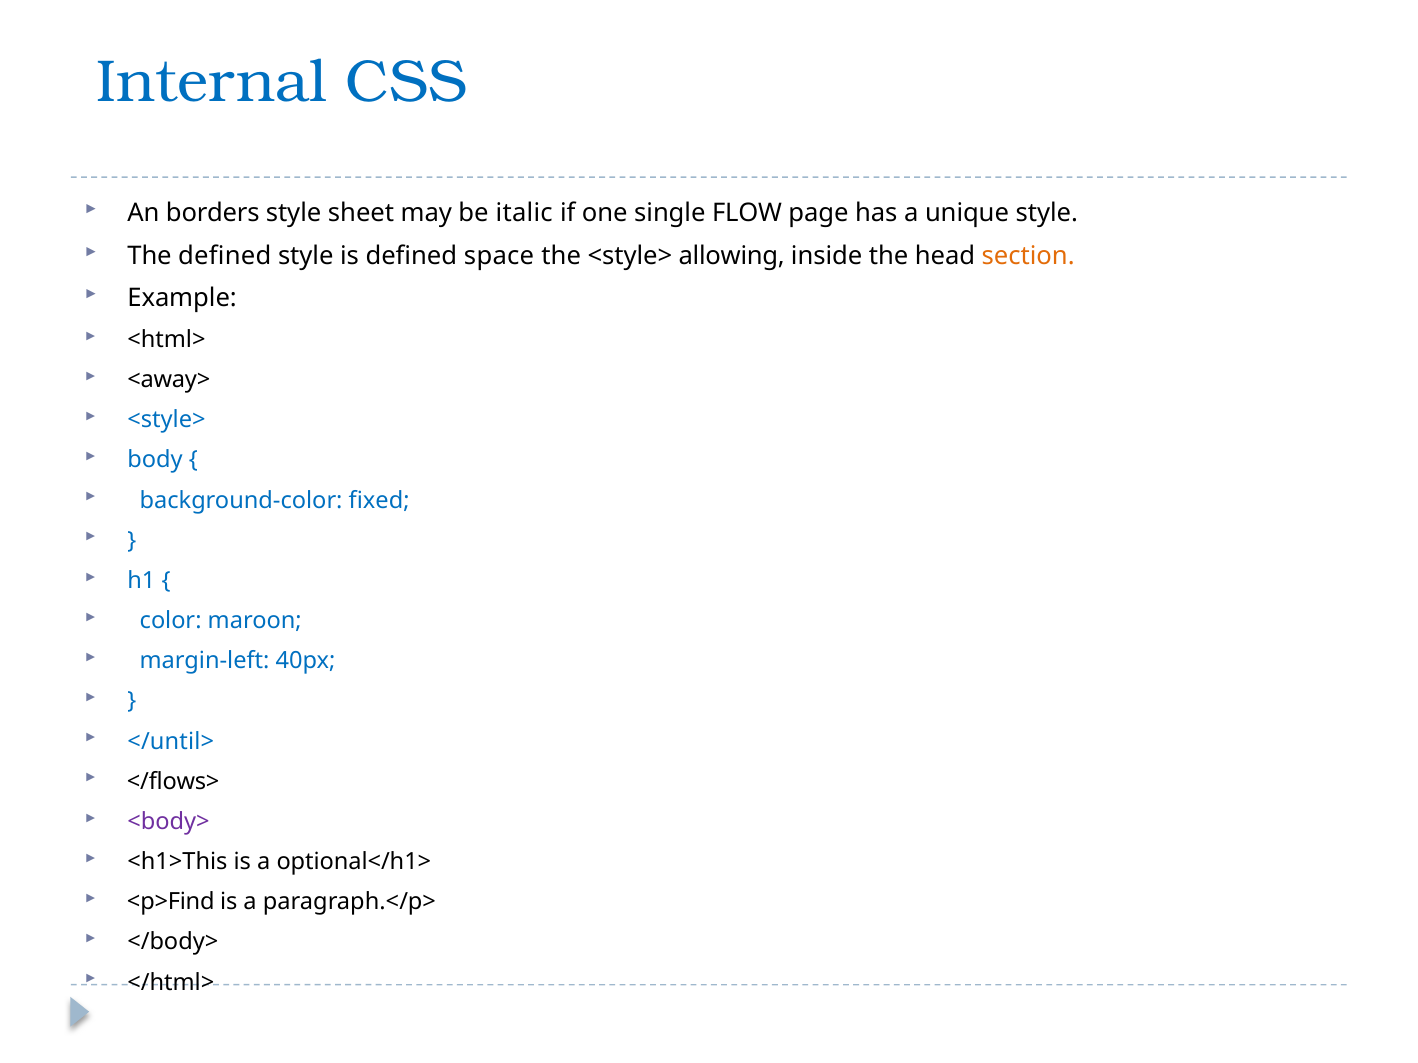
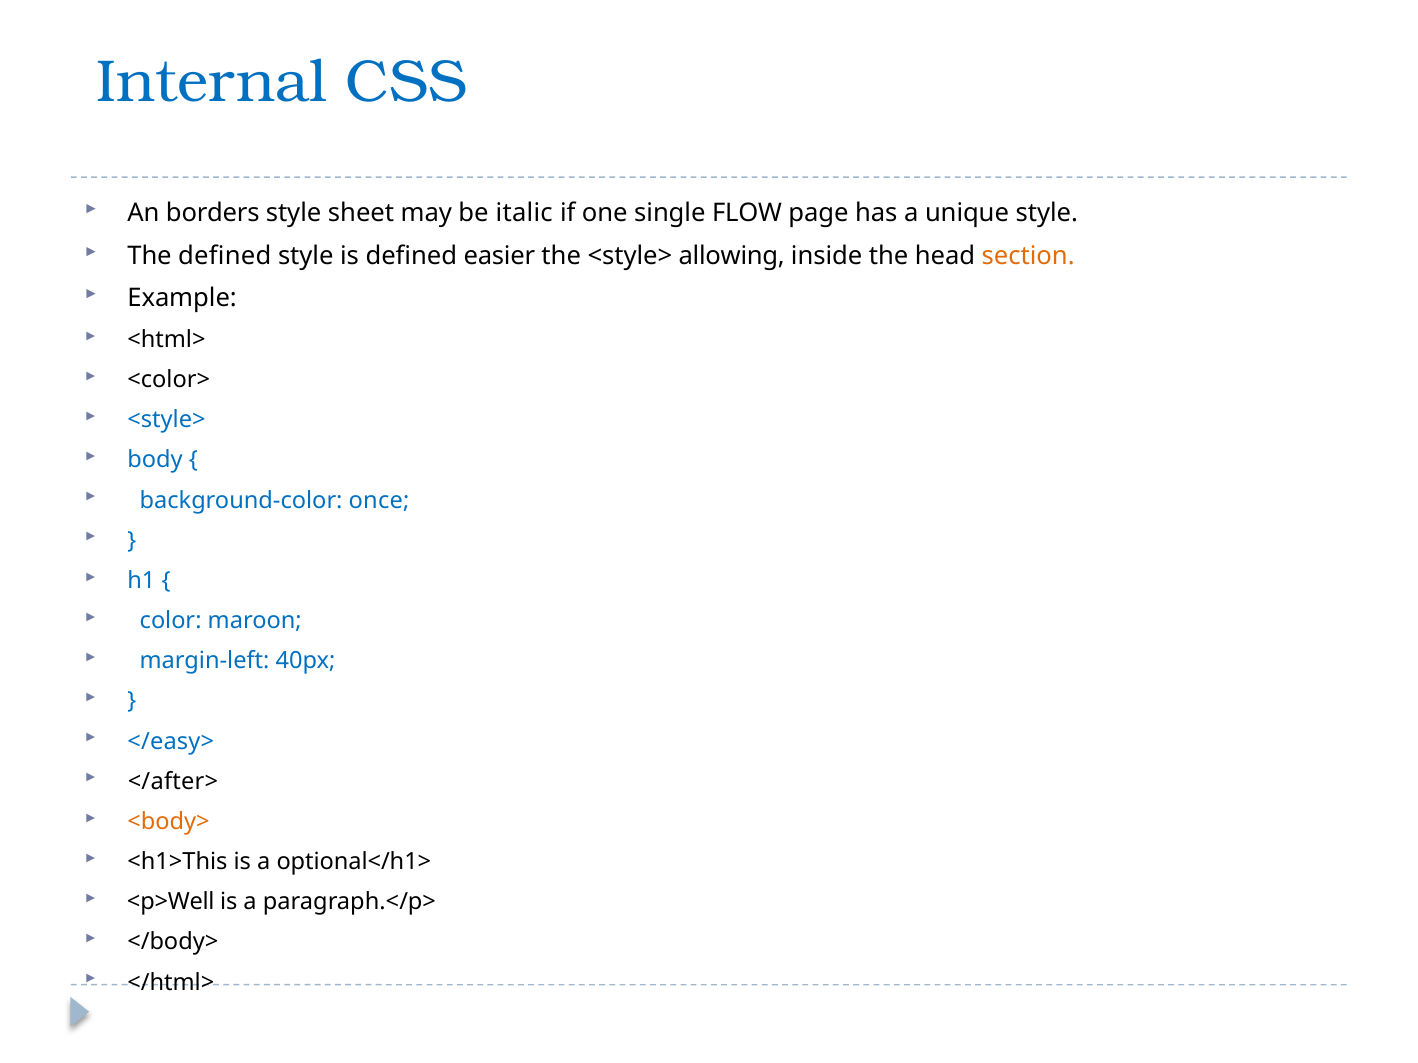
space: space -> easier
<away>: <away> -> <color>
fixed: fixed -> once
</until>: </until> -> </easy>
</flows>: </flows> -> </after>
<body> colour: purple -> orange
<p>Find: <p>Find -> <p>Well
